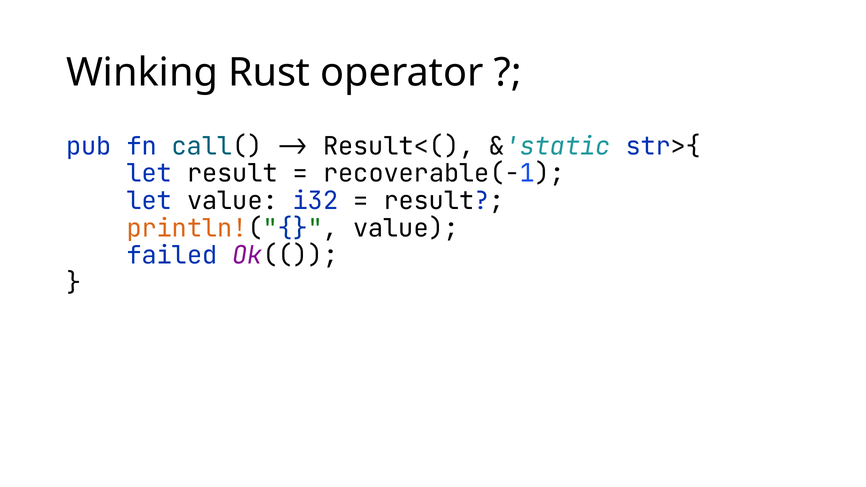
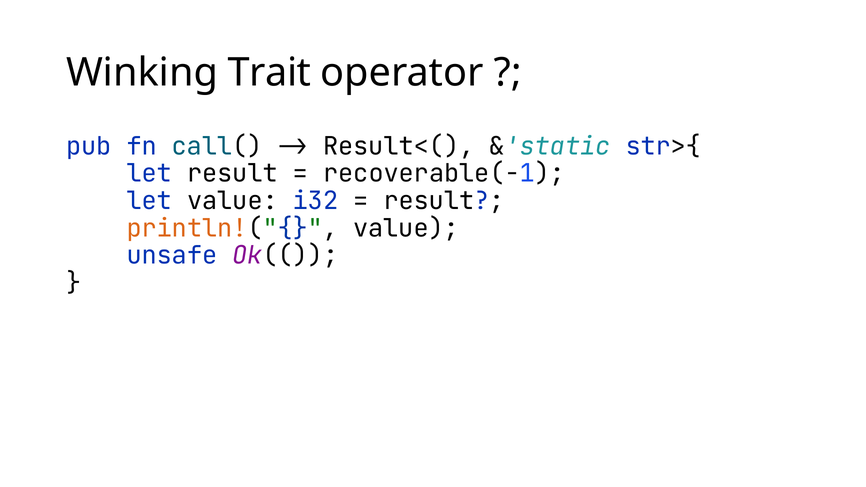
Rust: Rust -> Trait
failed: failed -> unsafe
